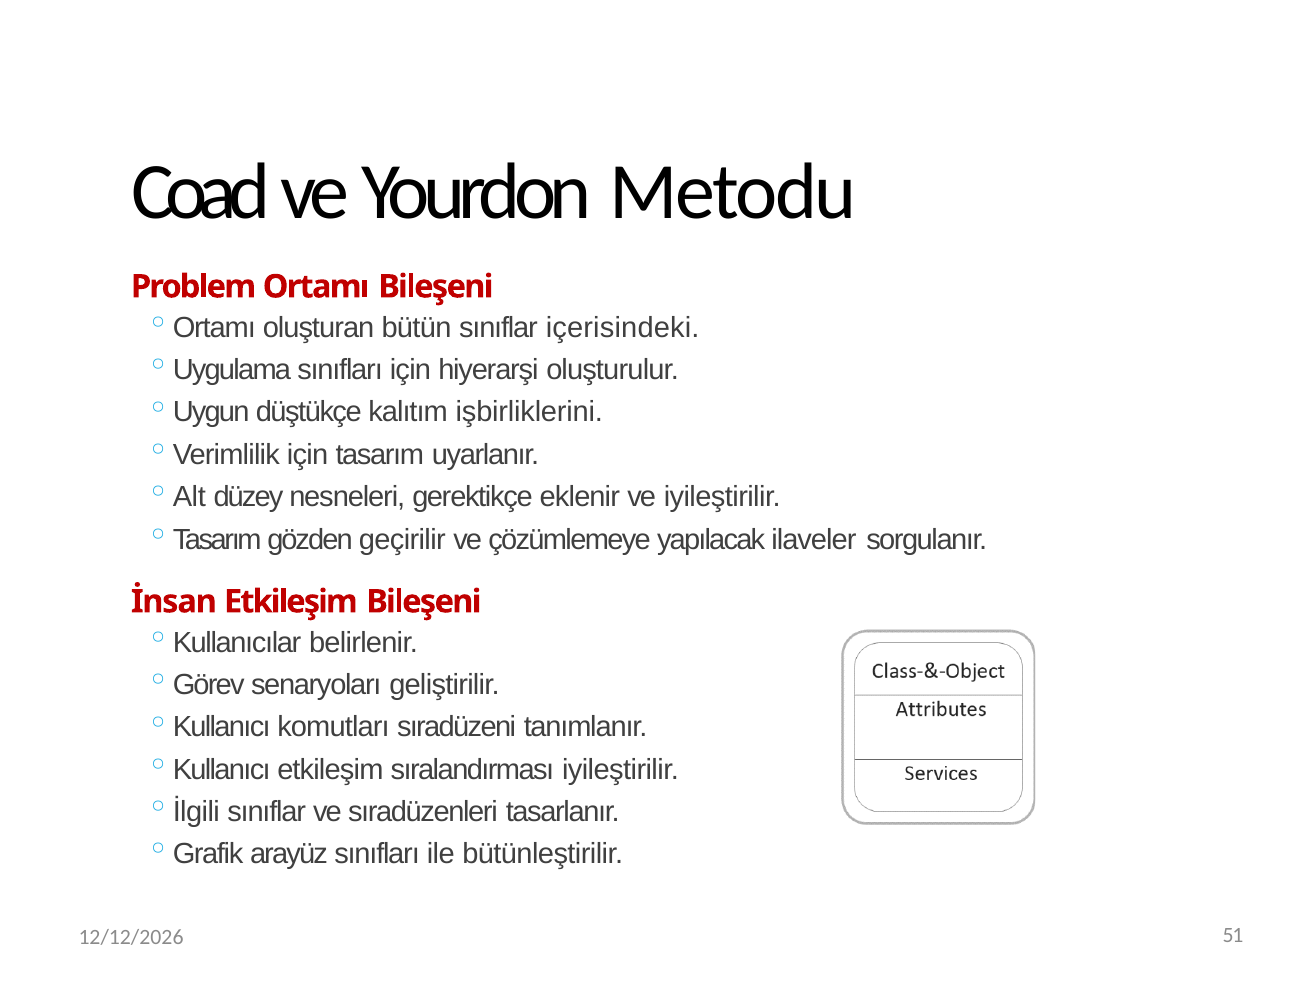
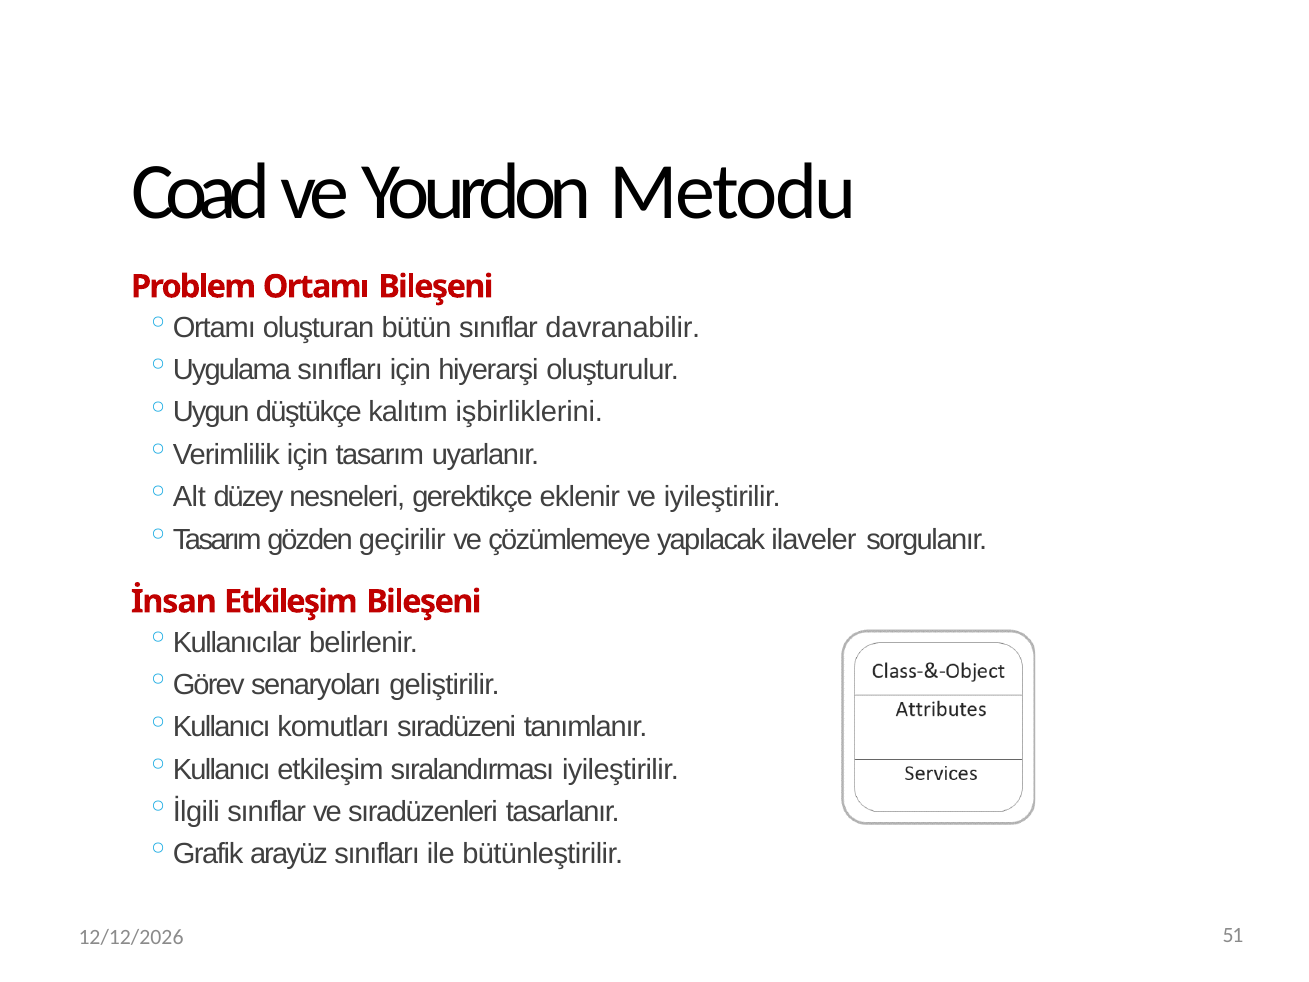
içerisindeki: içerisindeki -> davranabilir
